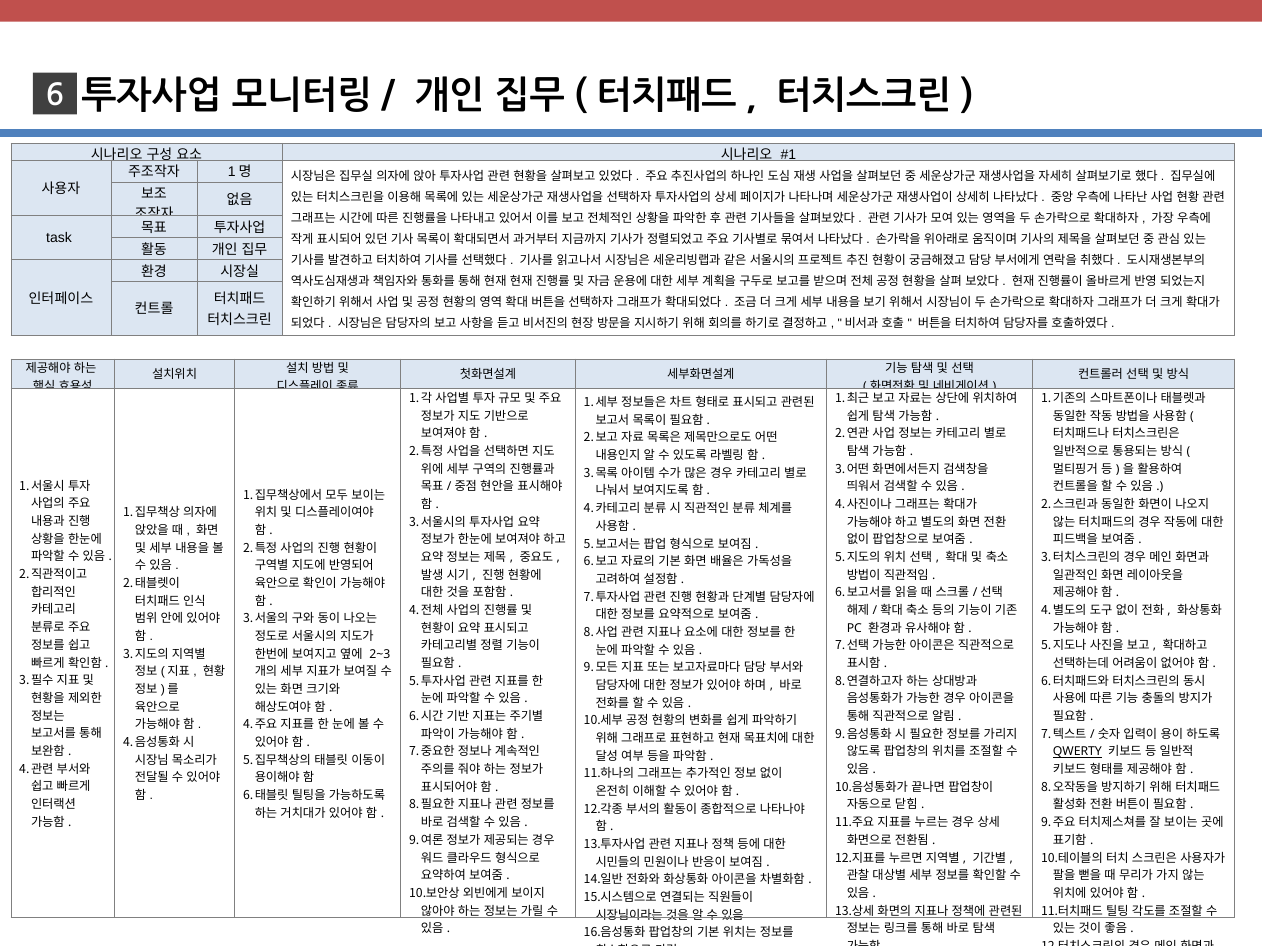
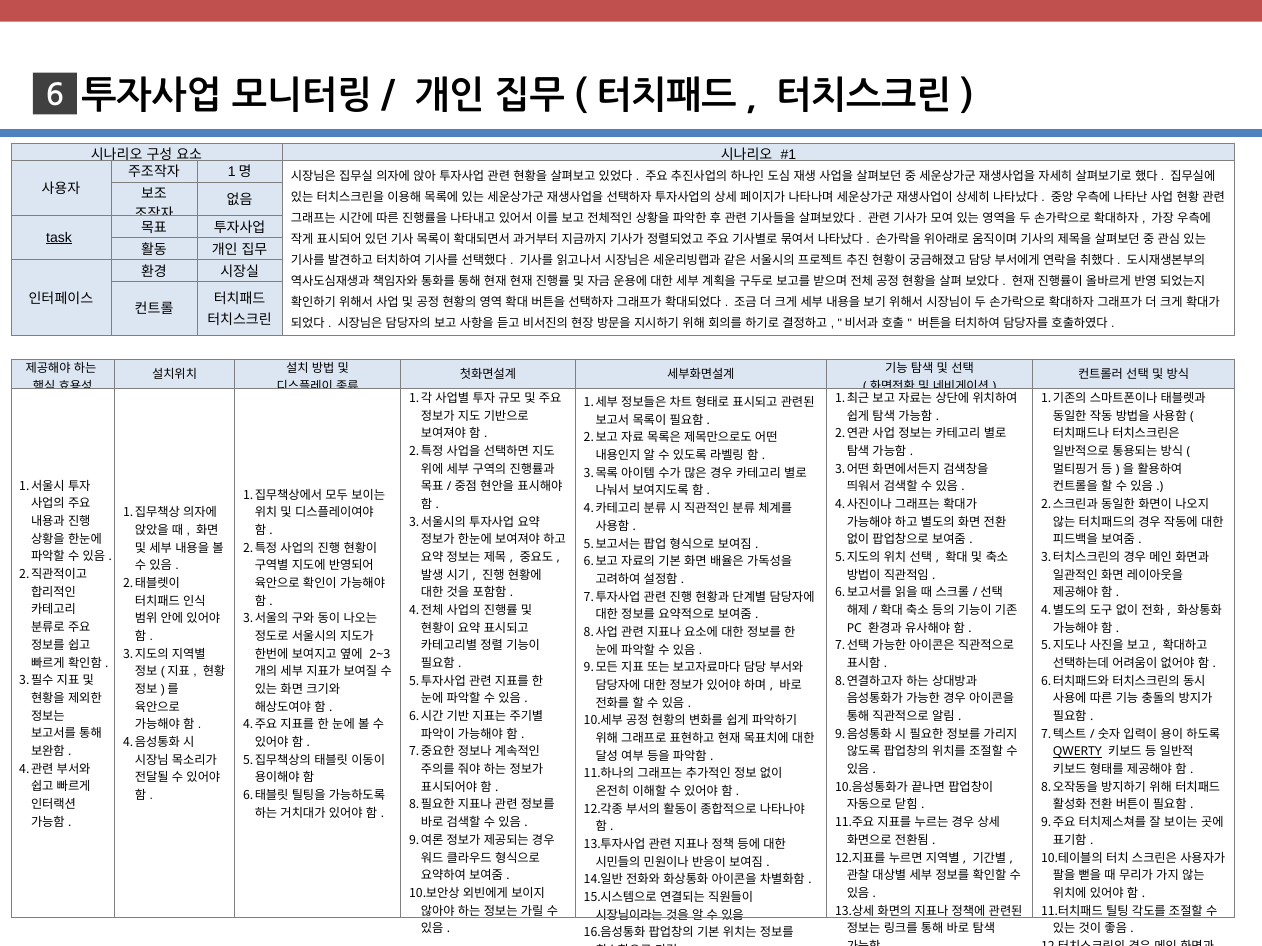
task underline: none -> present
